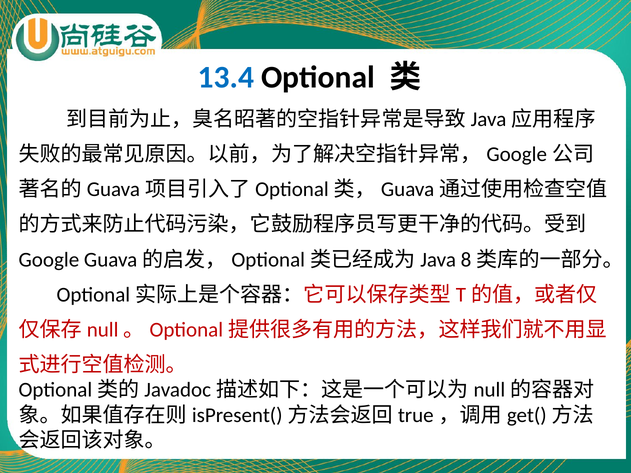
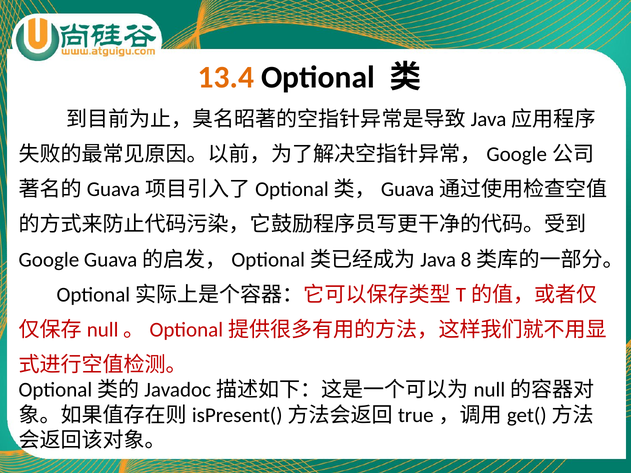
13.4 colour: blue -> orange
